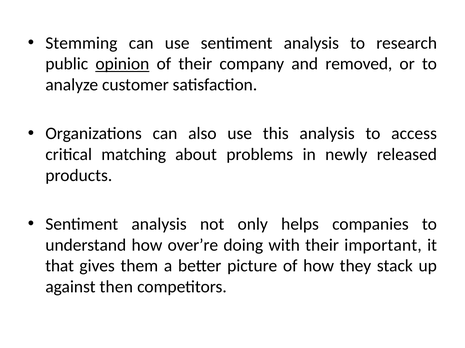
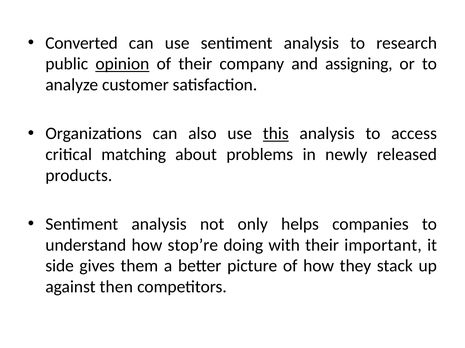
Stemming: Stemming -> Converted
removed: removed -> assigning
this underline: none -> present
over’re: over’re -> stop’re
that: that -> side
